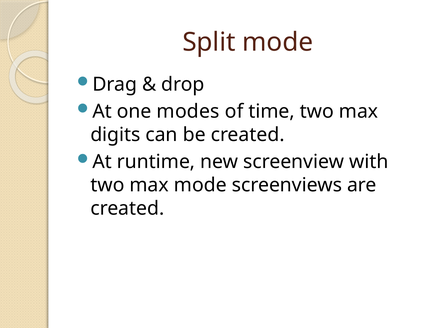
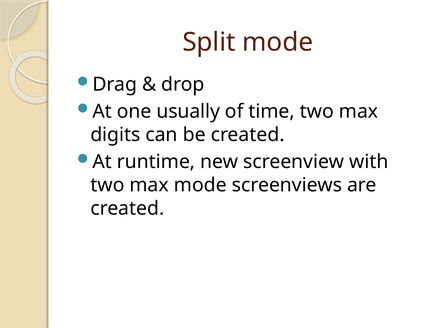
modes: modes -> usually
